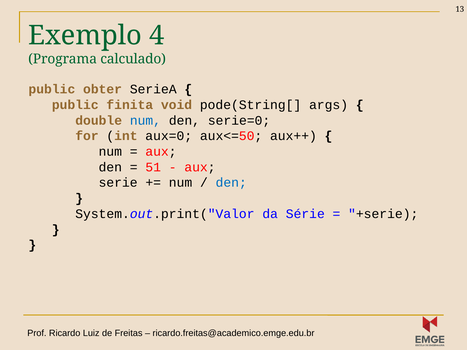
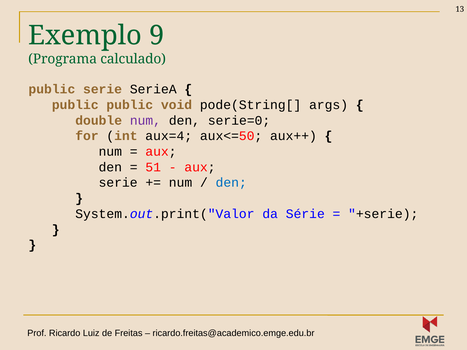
4: 4 -> 9
public obter: obter -> serie
public finita: finita -> public
num at (145, 121) colour: blue -> purple
aux=0: aux=0 -> aux=4
